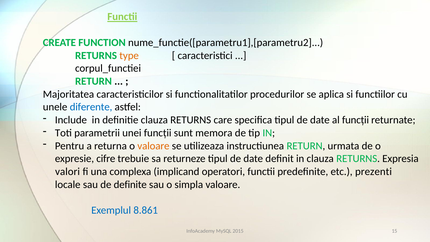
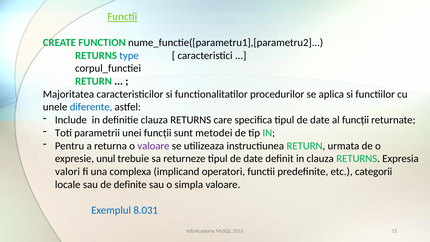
type colour: orange -> blue
memora: memora -> metodei
valoare at (153, 146) colour: orange -> purple
cifre: cifre -> unul
prezenti: prezenti -> categorii
8.861: 8.861 -> 8.031
